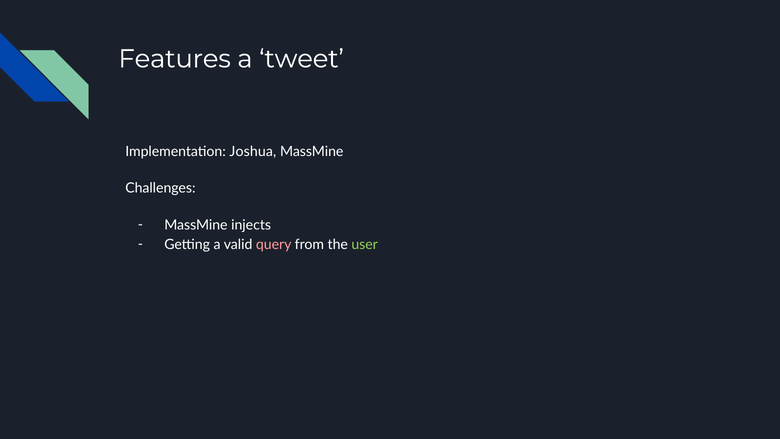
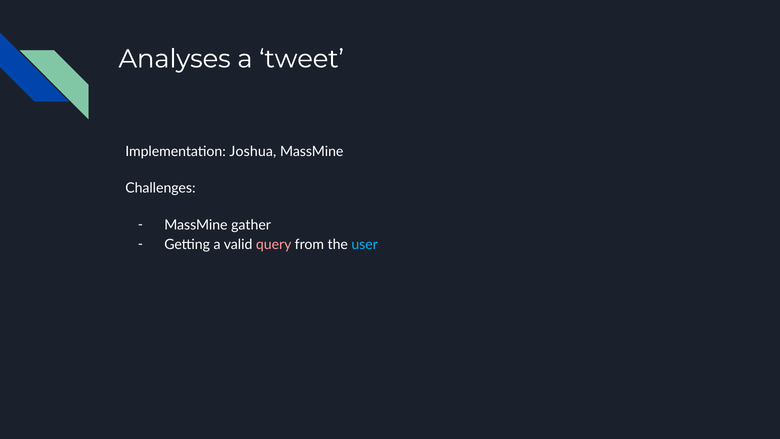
Features: Features -> Analyses
injects: injects -> gather
user colour: light green -> light blue
